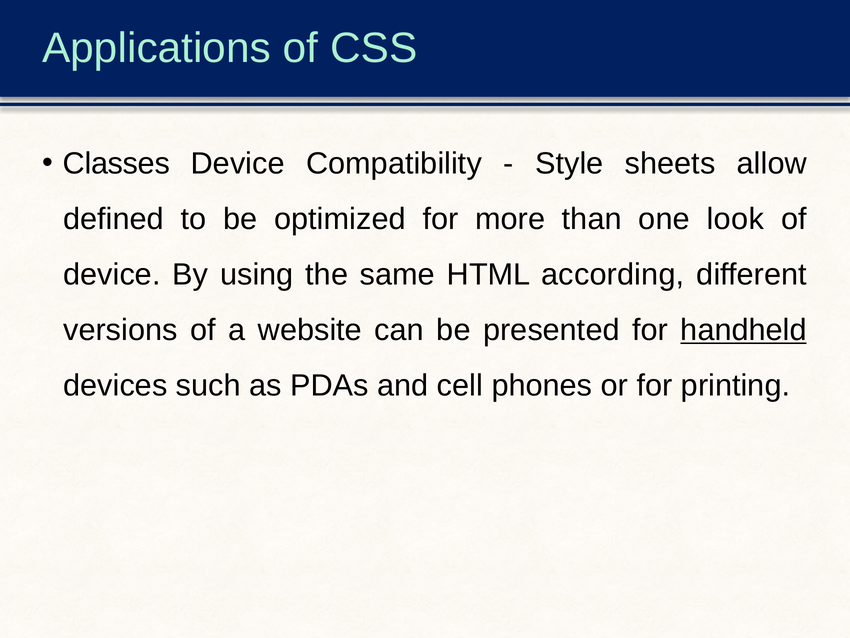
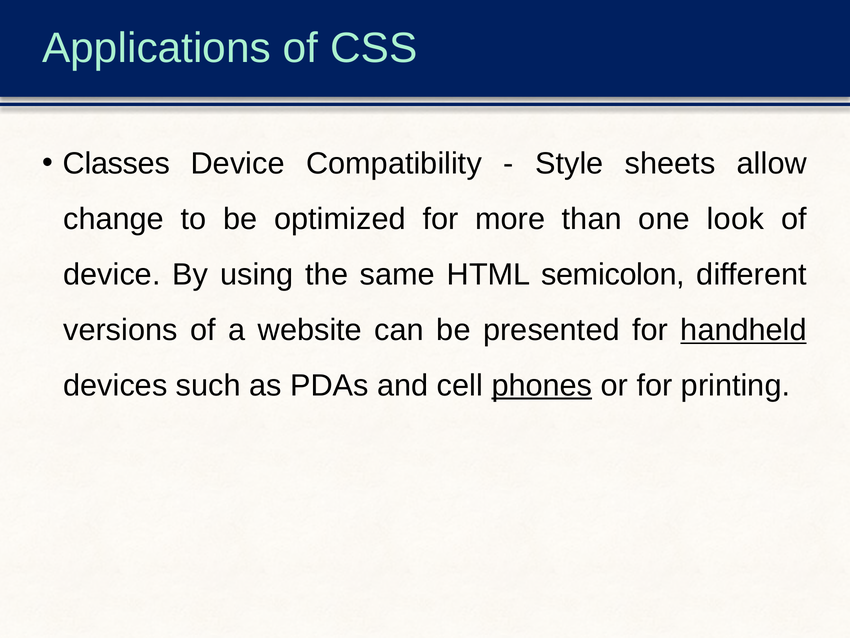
defined: defined -> change
according: according -> semicolon
phones underline: none -> present
